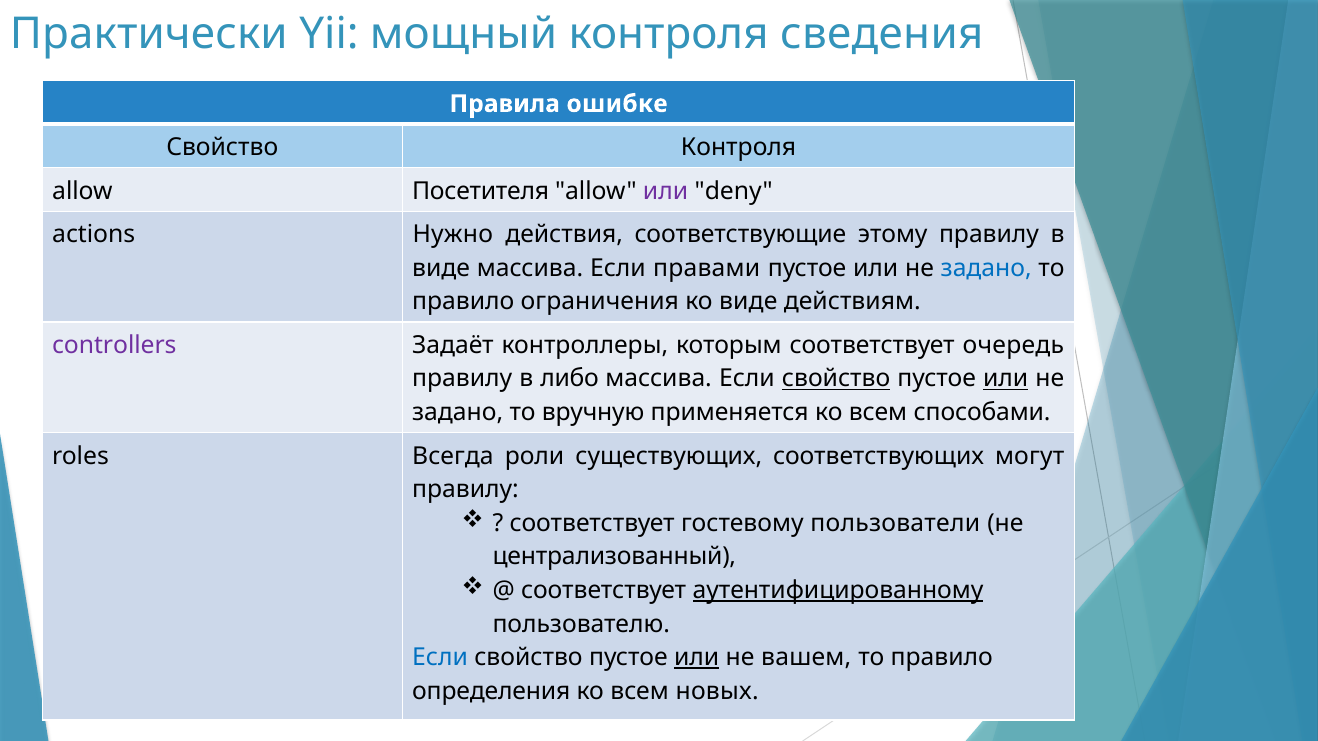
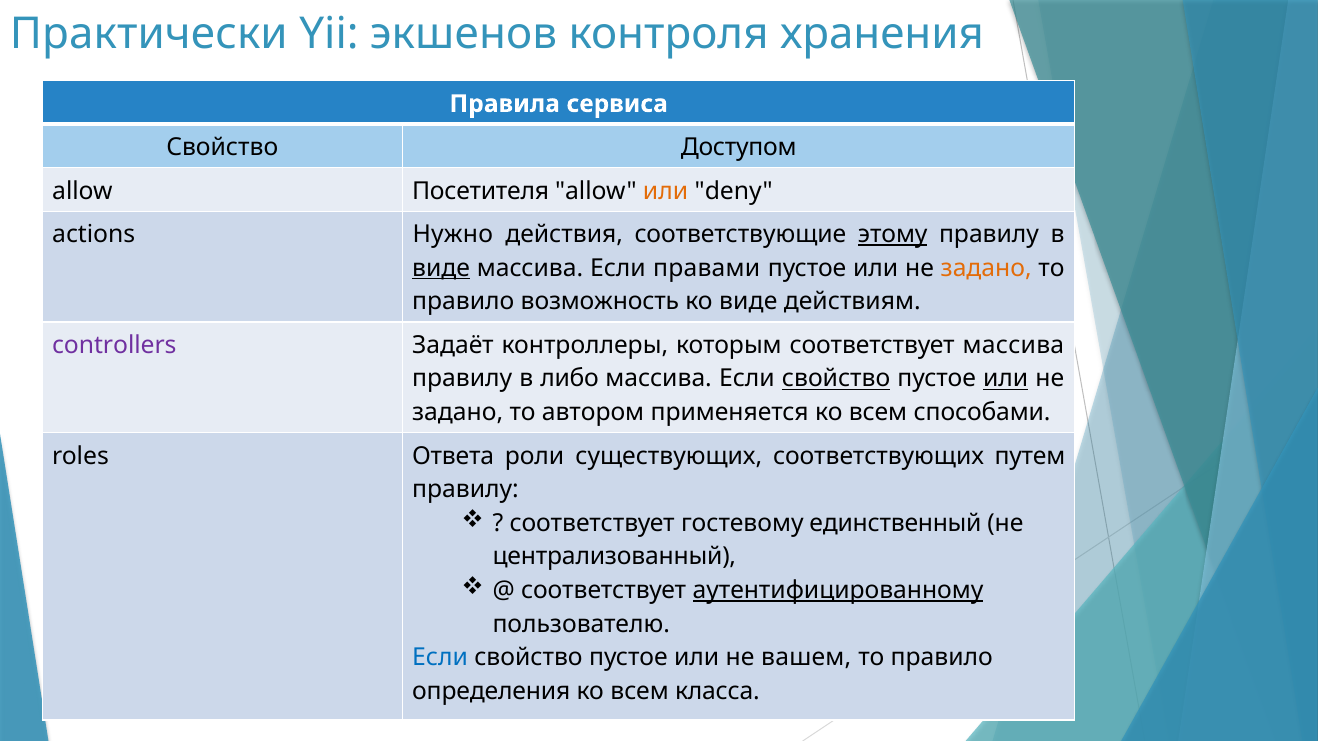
мощный: мощный -> экшенов
сведения: сведения -> хранения
ошибке: ошибке -> сервиса
Свойство Контроля: Контроля -> Доступом
или at (666, 191) colour: purple -> orange
этому underline: none -> present
виде at (441, 268) underline: none -> present
задано at (986, 268) colour: blue -> orange
ограничения: ограничения -> возможность
соответствует очередь: очередь -> массива
вручную: вручную -> автором
Всегда: Всегда -> Ответа
могут: могут -> путем
пользователи: пользователи -> единственный
или at (697, 658) underline: present -> none
новых: новых -> класса
